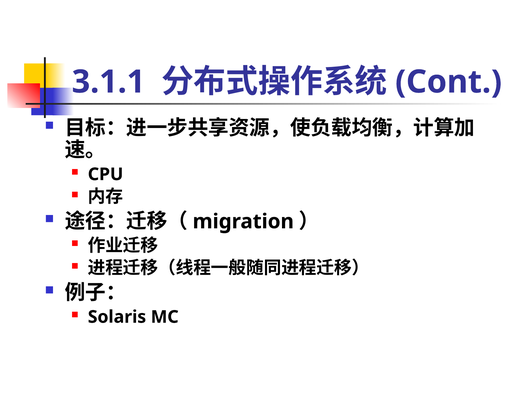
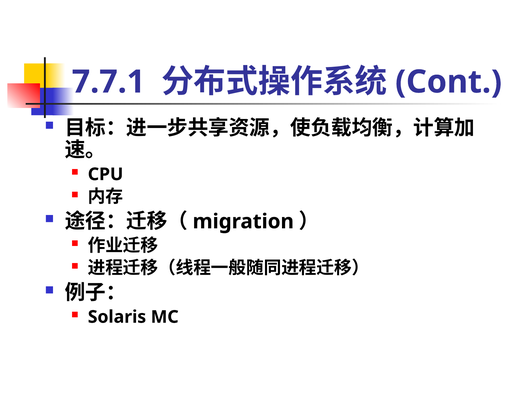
3.1.1: 3.1.1 -> 7.7.1
